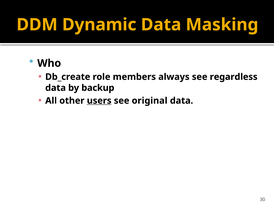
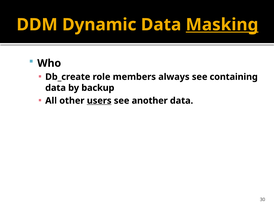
Masking underline: none -> present
regardless: regardless -> containing
original: original -> another
